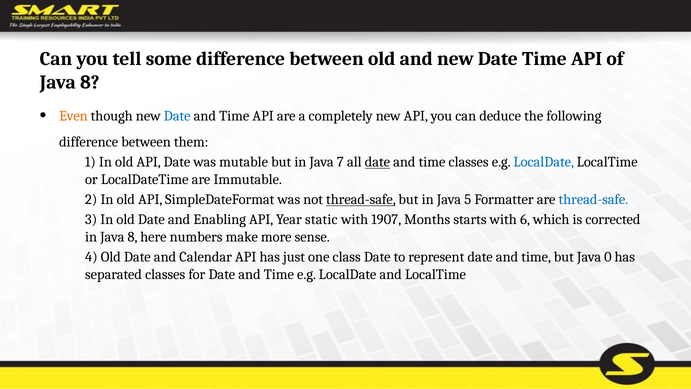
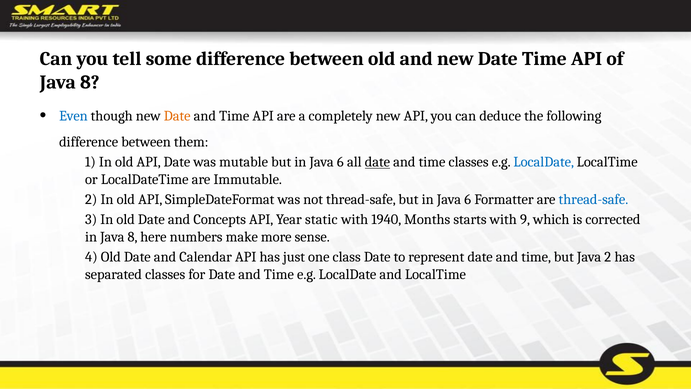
Even colour: orange -> blue
Date at (177, 116) colour: blue -> orange
7 at (340, 162): 7 -> 6
thread-safe at (361, 199) underline: present -> none
5 at (468, 199): 5 -> 6
Enabling: Enabling -> Concepts
1907: 1907 -> 1940
6: 6 -> 9
Java 0: 0 -> 2
